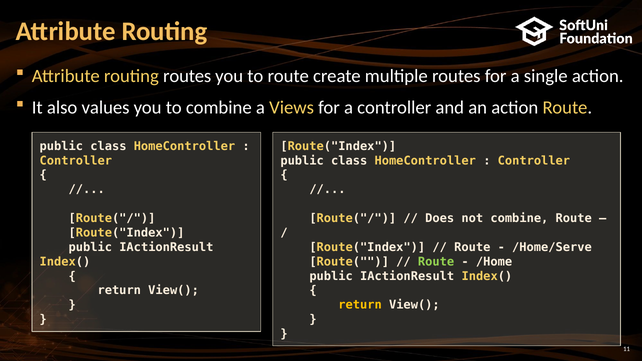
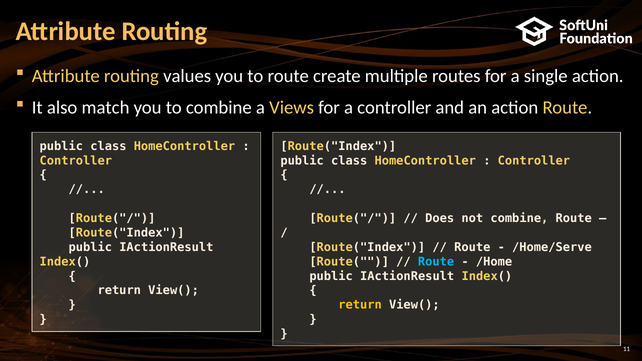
routing routes: routes -> values
values: values -> match
Route at (436, 262) colour: light green -> light blue
